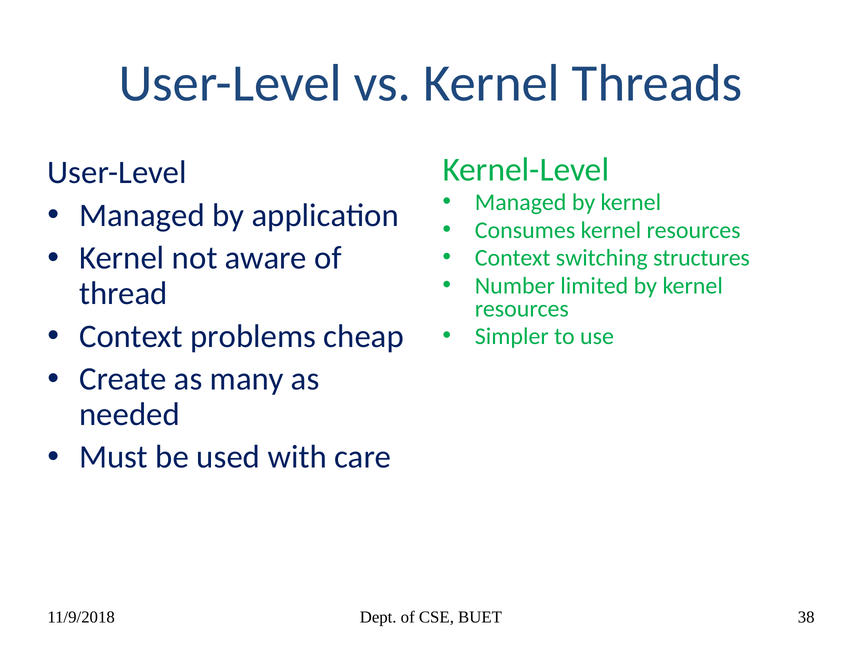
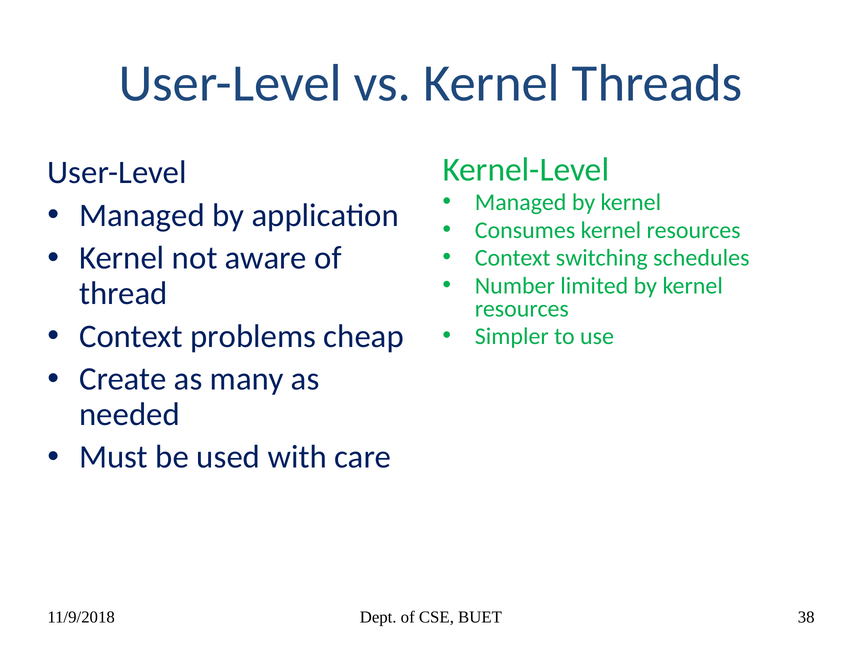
structures: structures -> schedules
